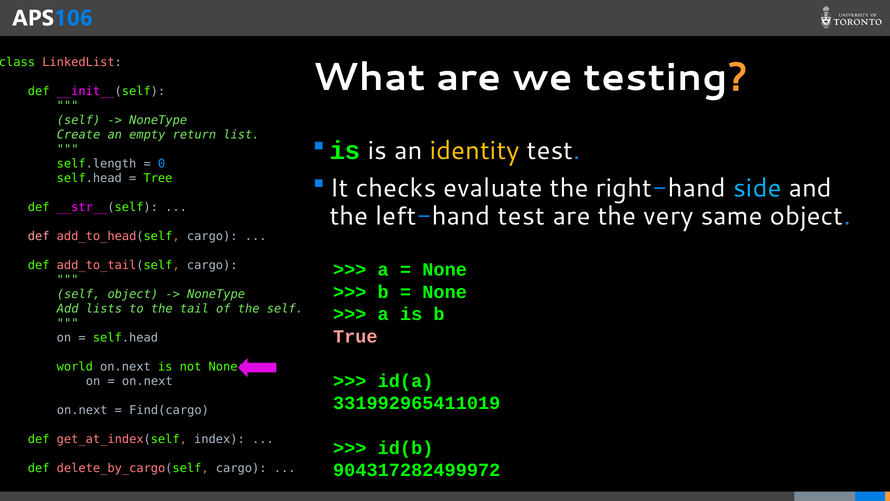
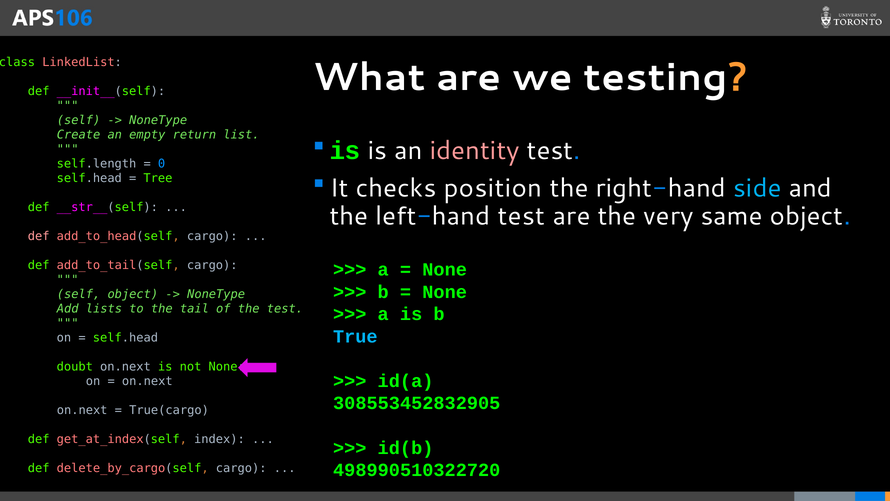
identity colour: yellow -> pink
evaluate: evaluate -> position
the self: self -> test
True colour: pink -> light blue
world: world -> doubt
331992965411019: 331992965411019 -> 308553452832905
Find(cargo: Find(cargo -> True(cargo
904317282499972: 904317282499972 -> 498990510322720
